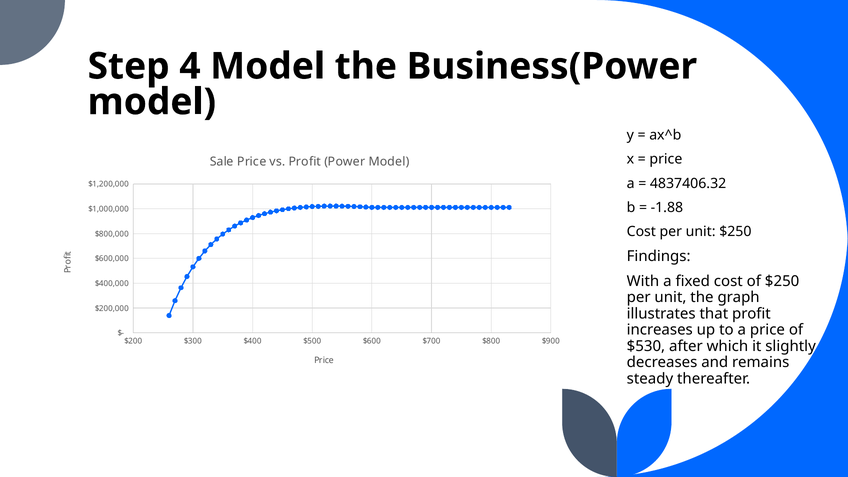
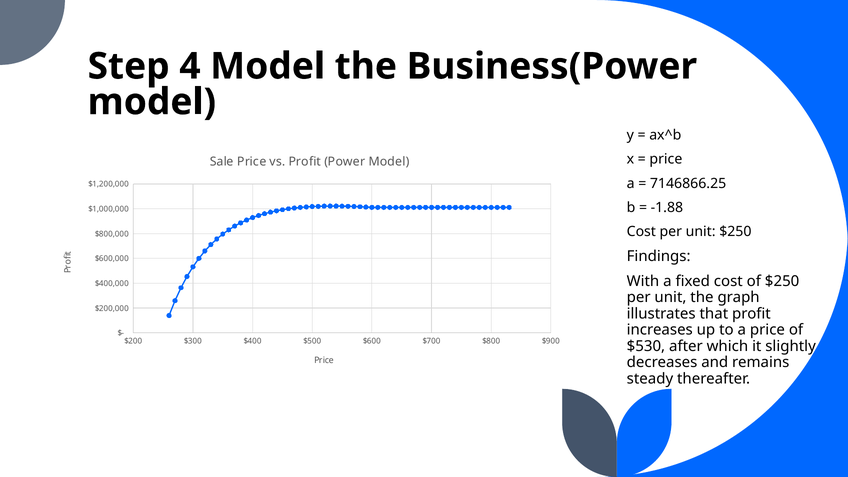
4837406.32: 4837406.32 -> 7146866.25
